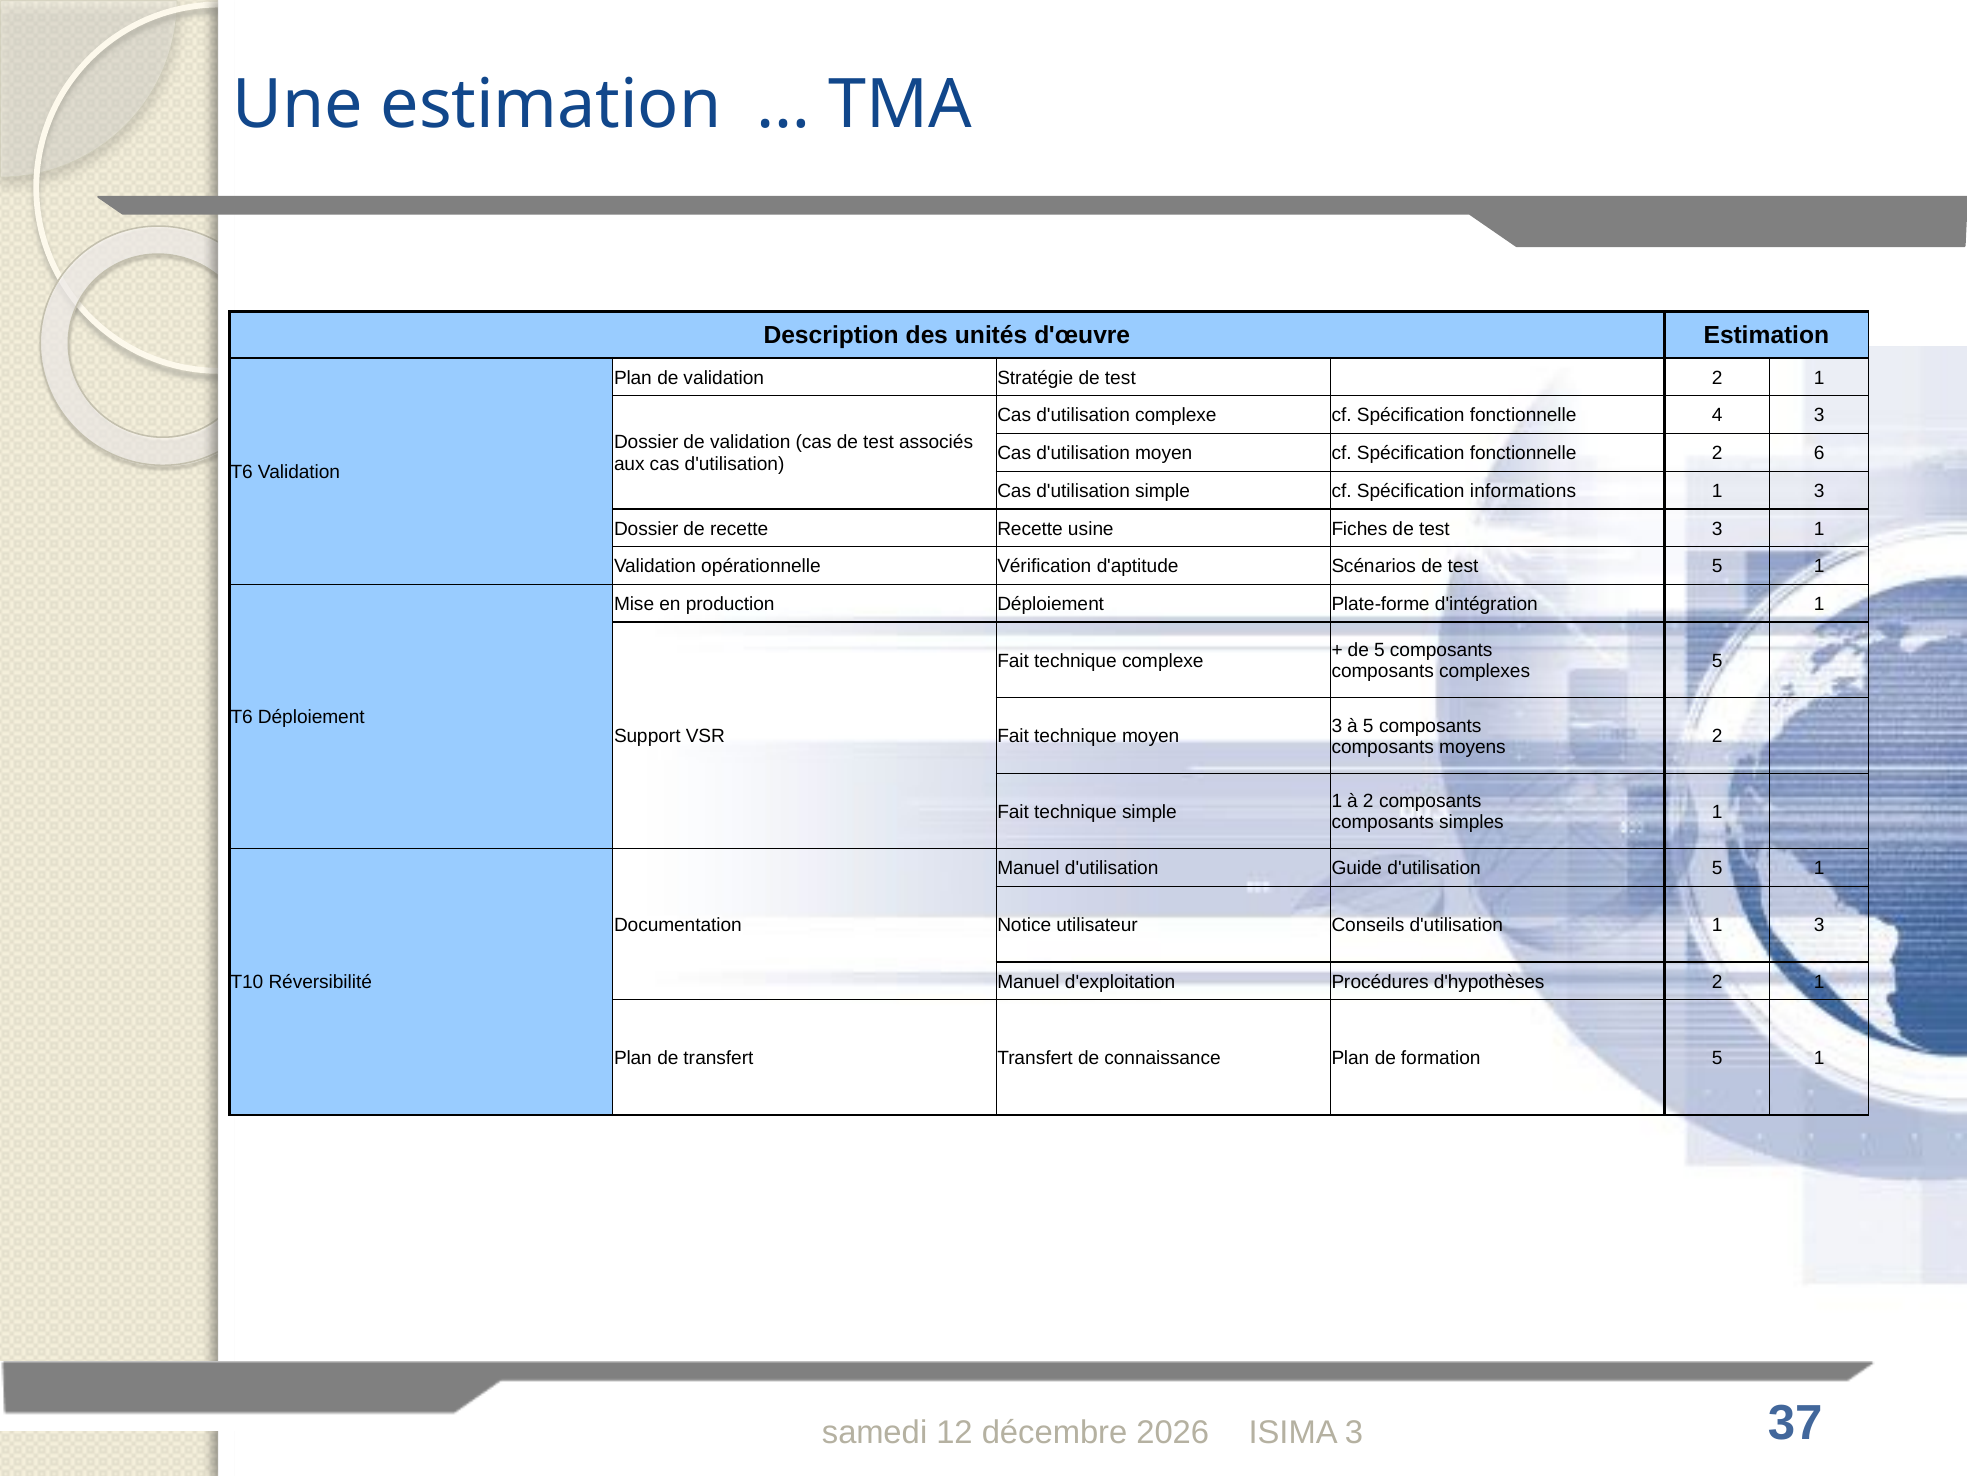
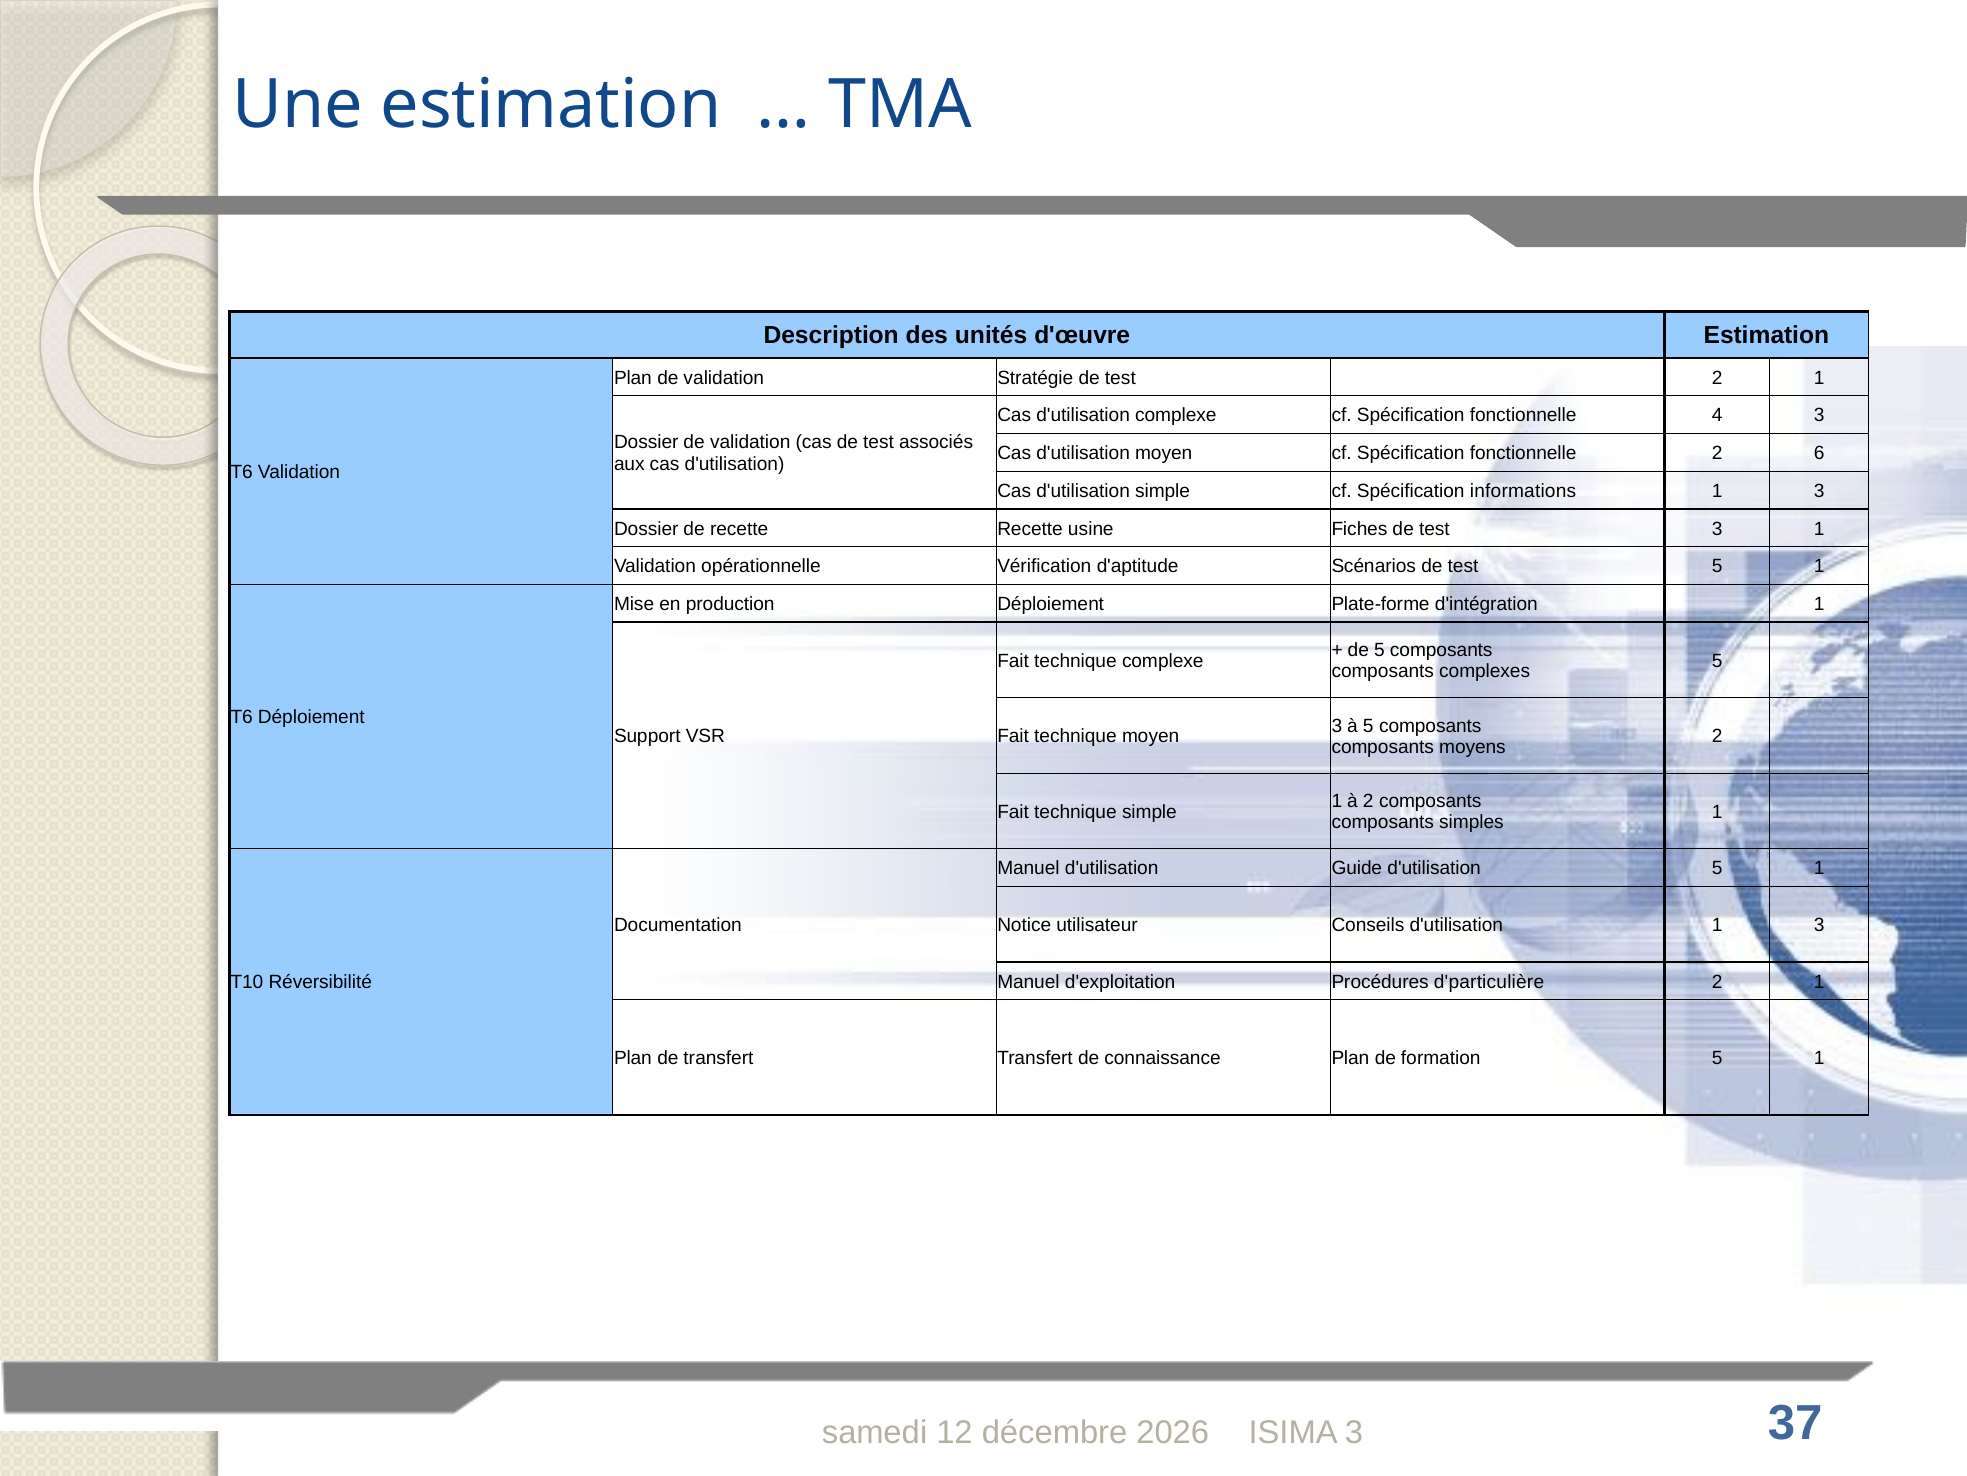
d'hypothèses: d'hypothèses -> d'particulière
